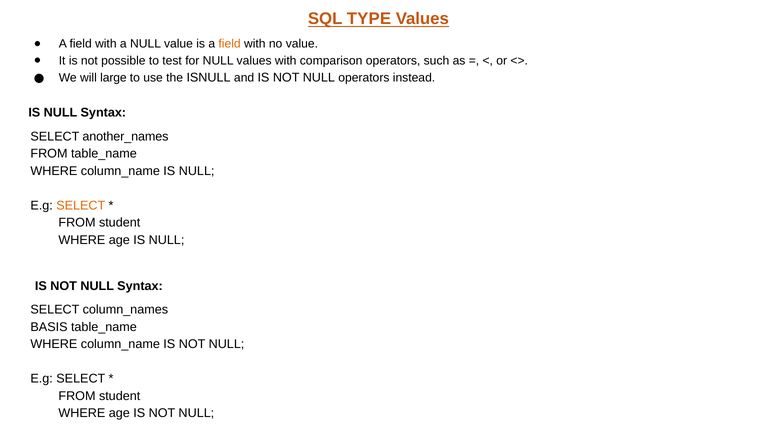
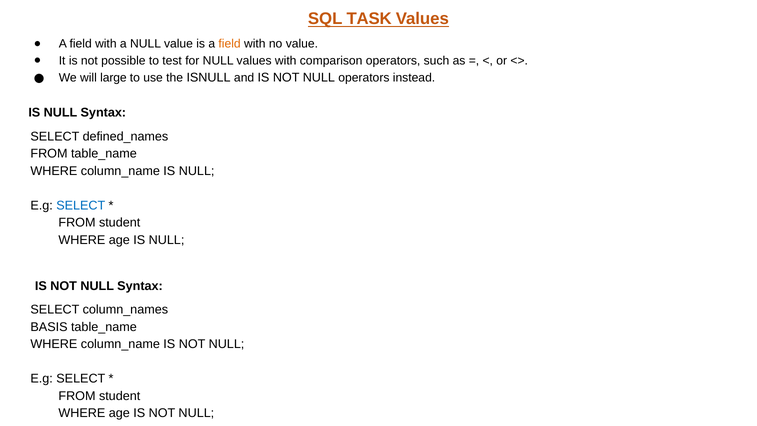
TYPE: TYPE -> TASK
another_names: another_names -> defined_names
SELECT at (81, 205) colour: orange -> blue
